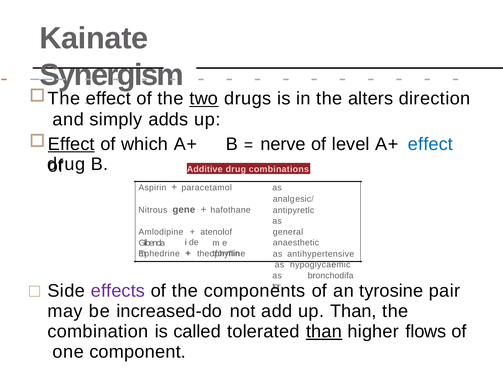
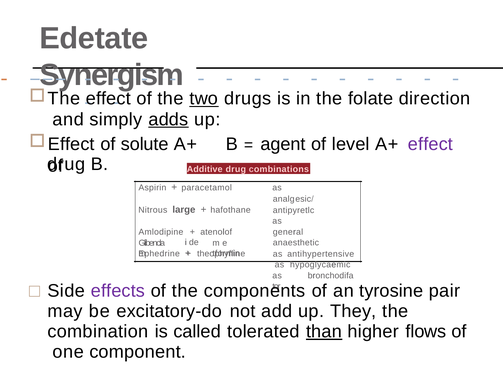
Kainate: Kainate -> Edetate
alters: alters -> folate
adds underline: none -> present
Effect at (71, 144) underline: present -> none
which: which -> solute
nerve: nerve -> agent
effect at (430, 144) colour: blue -> purple
gene: gene -> large
increased-do: increased-do -> excitatory-do
up Than: Than -> They
